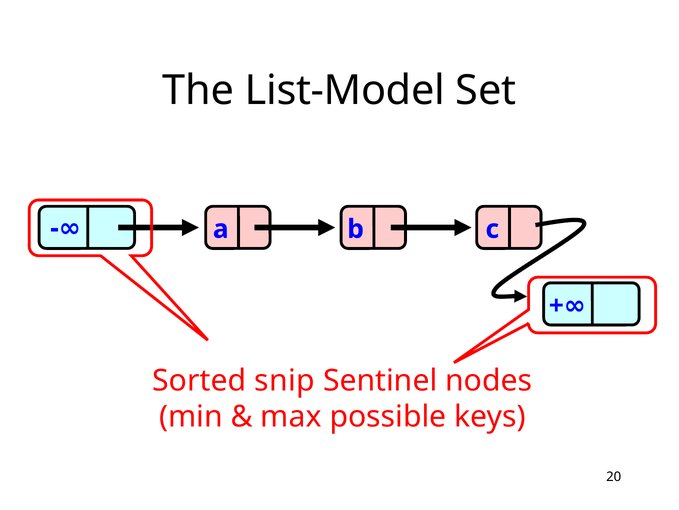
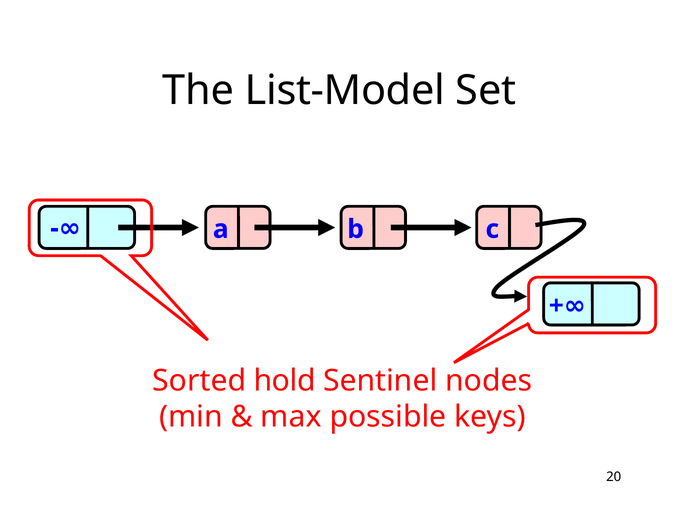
snip: snip -> hold
